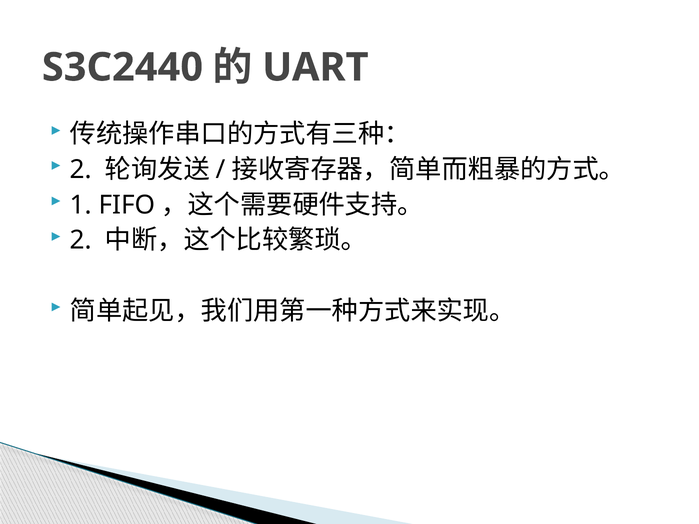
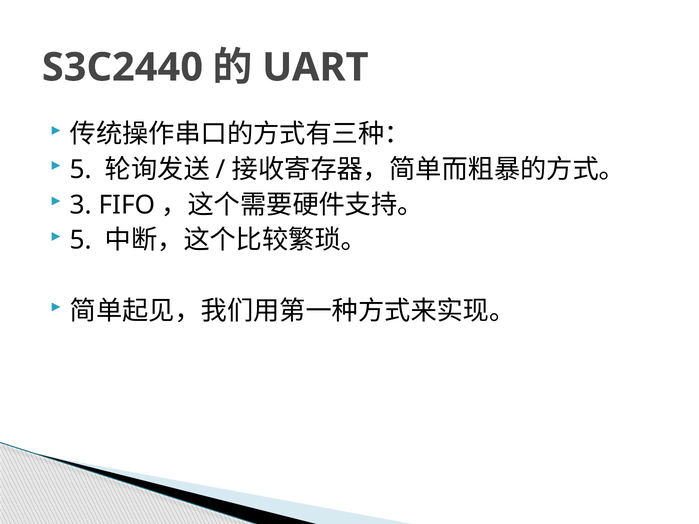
2 at (81, 170): 2 -> 5
1: 1 -> 3
2 at (81, 240): 2 -> 5
